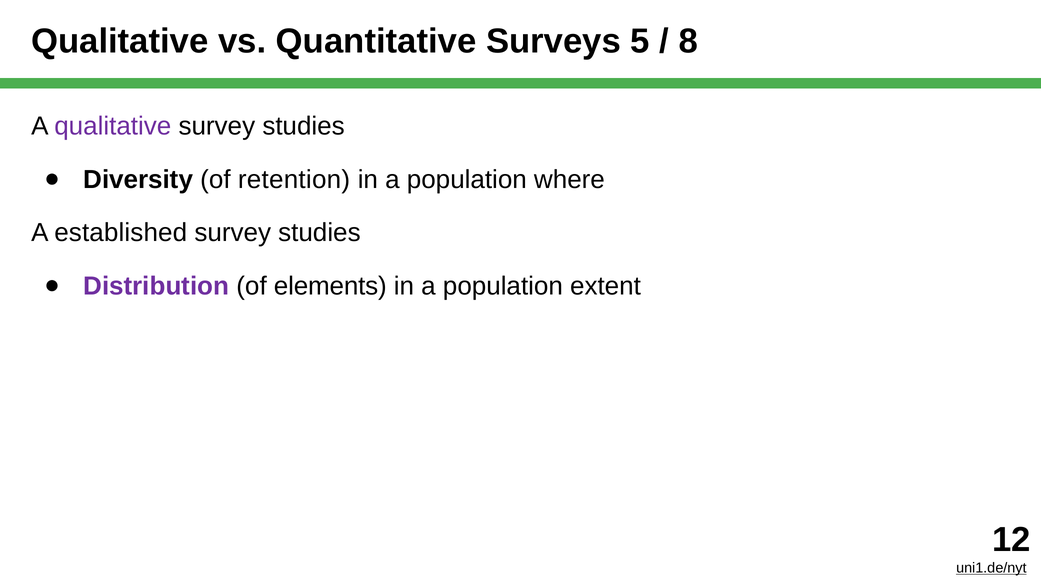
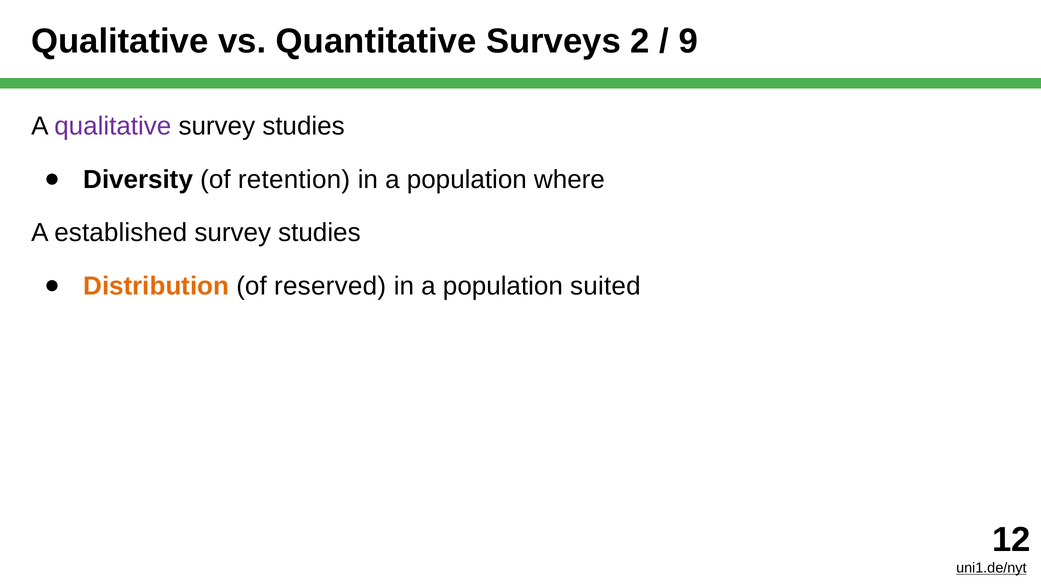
5: 5 -> 2
8: 8 -> 9
Distribution colour: purple -> orange
elements: elements -> reserved
extent: extent -> suited
